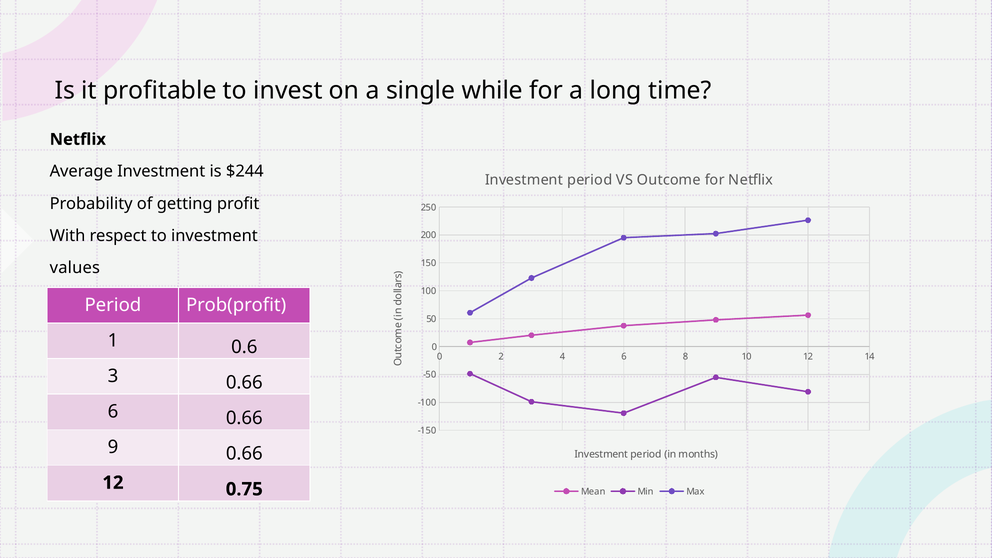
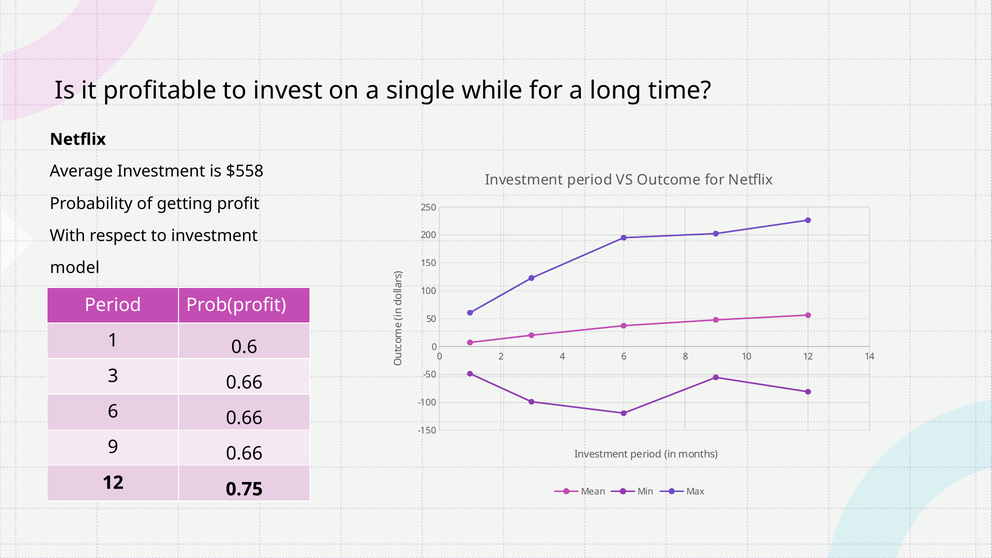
$244: $244 -> $558
values: values -> model
